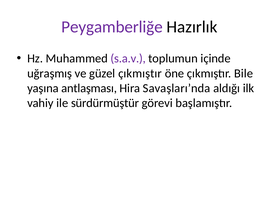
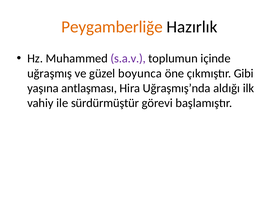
Peygamberliğe colour: purple -> orange
güzel çıkmıştır: çıkmıştır -> boyunca
Bile: Bile -> Gibi
Savaşları’nda: Savaşları’nda -> Uğraşmış’nda
